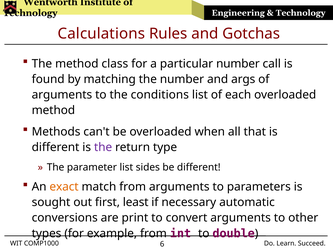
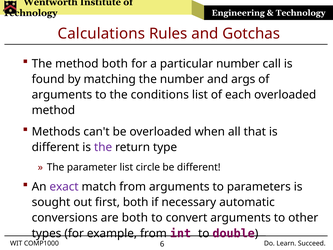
method class: class -> both
sides: sides -> circle
exact colour: orange -> purple
first least: least -> both
are print: print -> both
